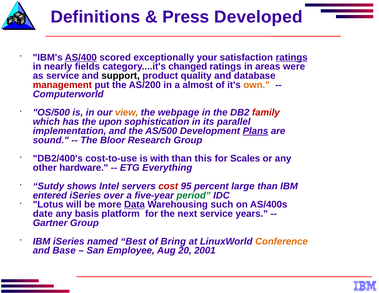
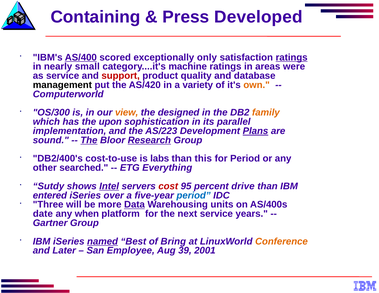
Definitions: Definitions -> Containing
your: your -> only
fields: fields -> small
changed: changed -> machine
support colour: black -> red
management colour: red -> black
AS/200: AS/200 -> AS/420
almost: almost -> variety
OS/500: OS/500 -> OS/300
webpage: webpage -> designed
family colour: red -> orange
AS/500: AS/500 -> AS/223
The at (89, 140) underline: none -> present
Research underline: none -> present
with: with -> labs
for Scales: Scales -> Period
hardware: hardware -> searched
Intel underline: none -> present
large: large -> drive
period at (194, 195) colour: green -> blue
Lotus: Lotus -> Three
such: such -> units
basis: basis -> when
named underline: none -> present
Base: Base -> Later
20: 20 -> 39
